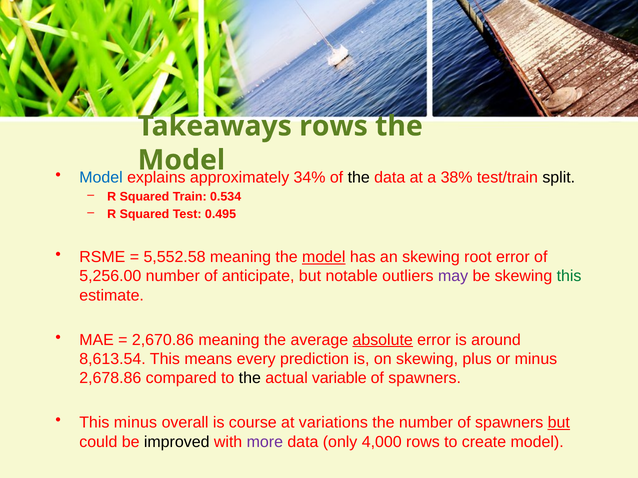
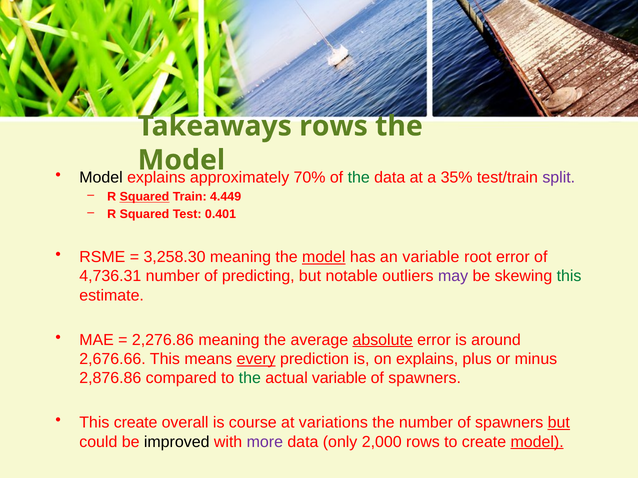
Model at (101, 178) colour: blue -> black
34%: 34% -> 70%
the at (359, 178) colour: black -> green
38%: 38% -> 35%
split colour: black -> purple
Squared at (144, 197) underline: none -> present
0.534: 0.534 -> 4.449
0.495: 0.495 -> 0.401
5,552.58: 5,552.58 -> 3,258.30
an skewing: skewing -> variable
5,256.00: 5,256.00 -> 4,736.31
anticipate: anticipate -> predicting
2,670.86: 2,670.86 -> 2,276.86
8,613.54: 8,613.54 -> 2,676.66
every underline: none -> present
on skewing: skewing -> explains
2,678.86: 2,678.86 -> 2,876.86
the at (250, 378) colour: black -> green
This minus: minus -> create
4,000: 4,000 -> 2,000
model at (537, 442) underline: none -> present
